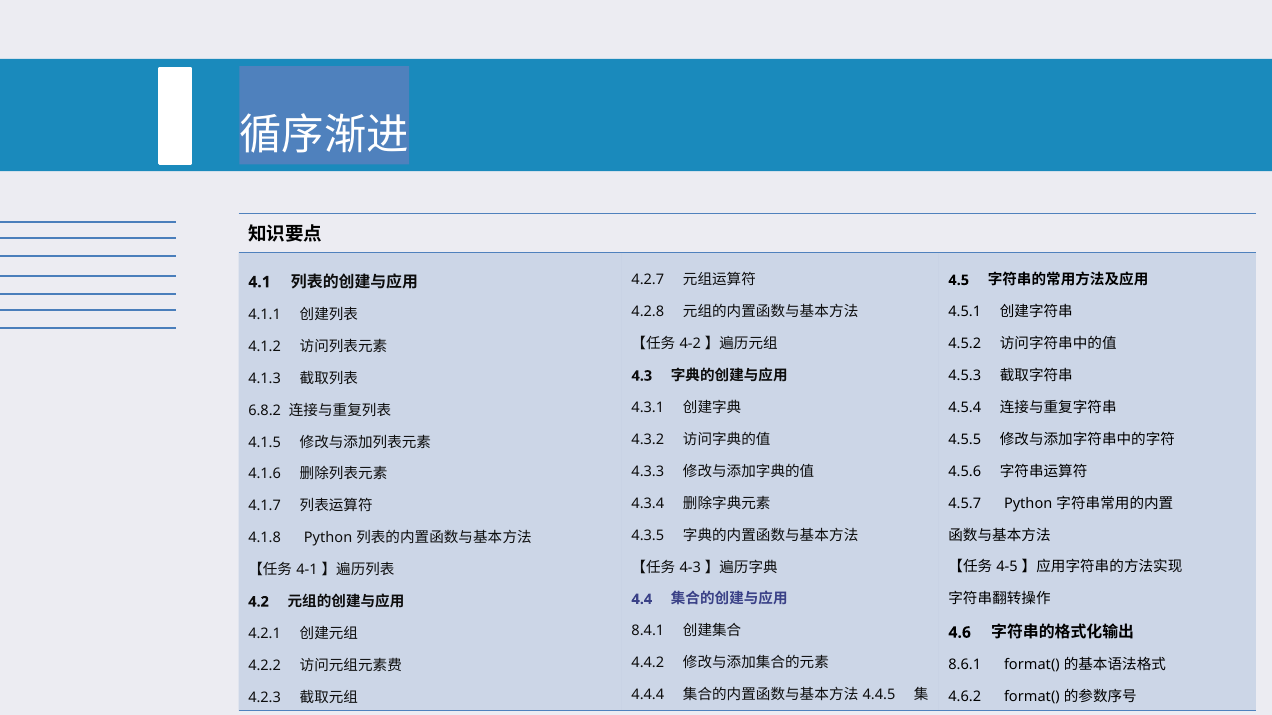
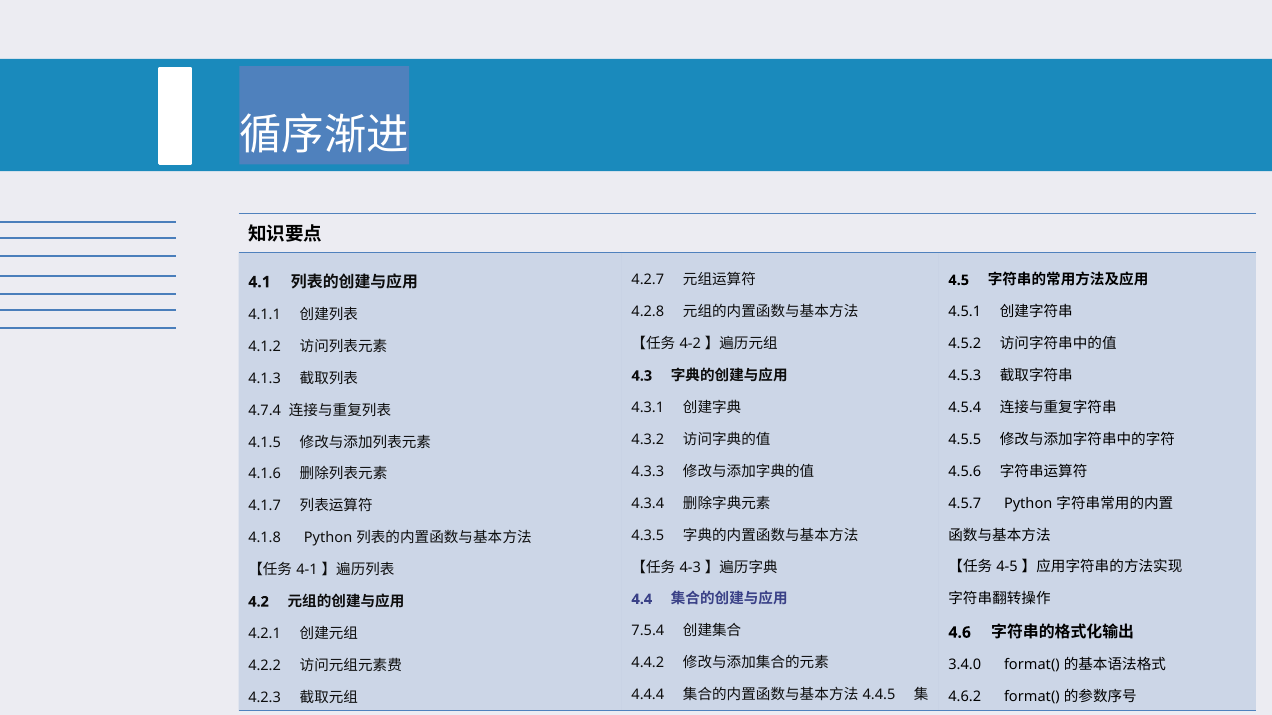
6.8.2: 6.8.2 -> 4.7.4
8.4.1: 8.4.1 -> 7.5.4
8.6.1: 8.6.1 -> 3.4.0
